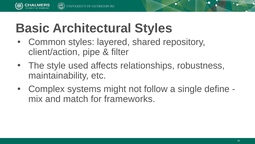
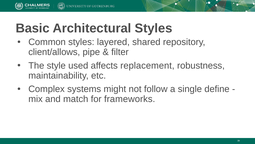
client/action: client/action -> client/allows
relationships: relationships -> replacement
